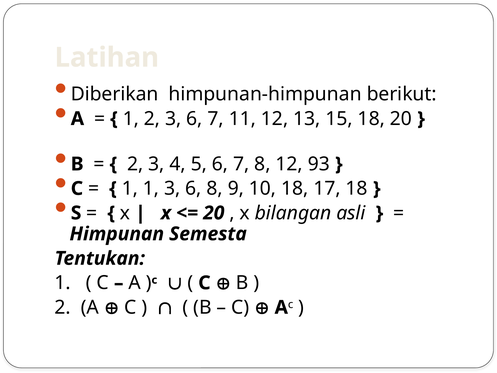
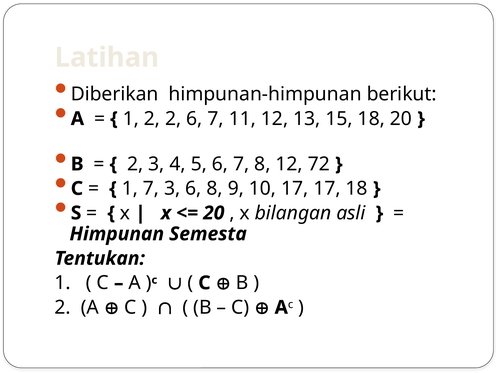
1 2 3: 3 -> 2
93: 93 -> 72
1 1: 1 -> 7
10 18: 18 -> 17
